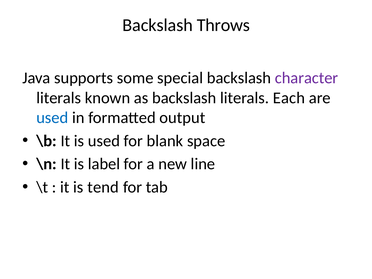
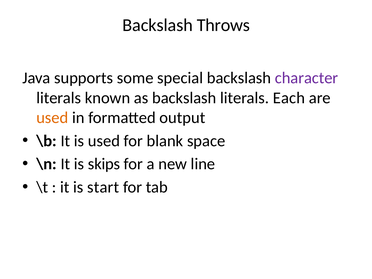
used at (52, 118) colour: blue -> orange
label: label -> skips
tend: tend -> start
